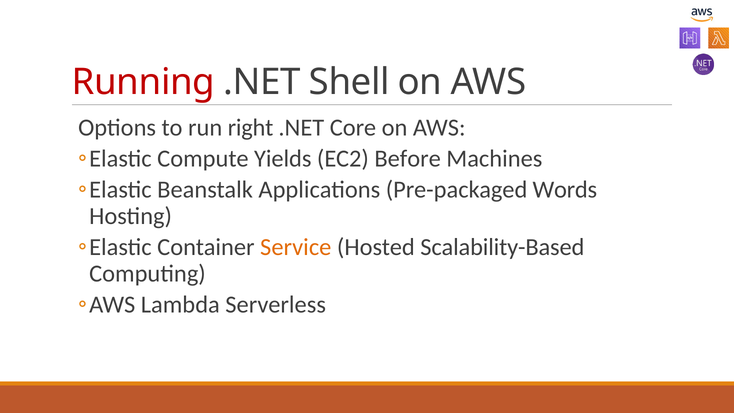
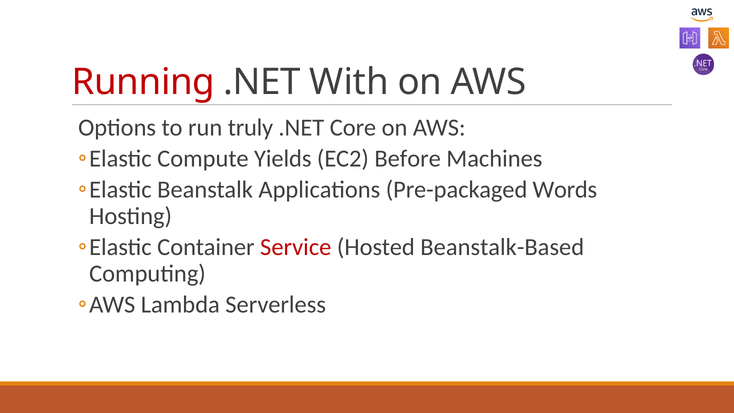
Shell: Shell -> With
right: right -> truly
Service colour: orange -> red
Scalability-Based: Scalability-Based -> Beanstalk-Based
